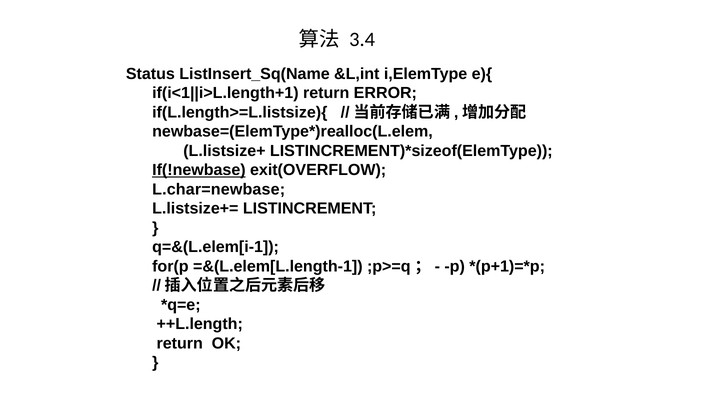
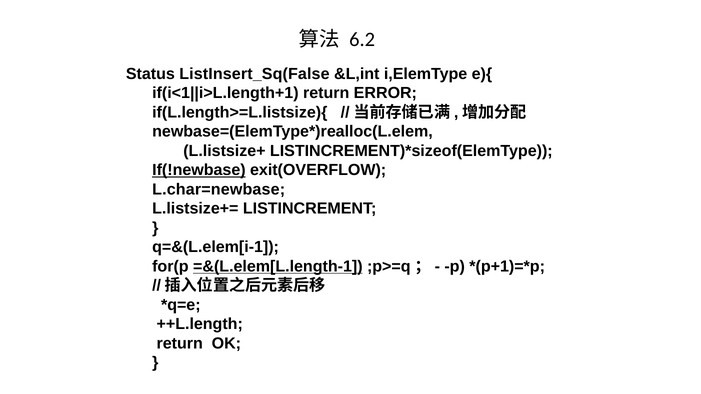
3.4: 3.4 -> 6.2
ListInsert_Sq(Name: ListInsert_Sq(Name -> ListInsert_Sq(False
=&(L.elem[L.length-1 underline: none -> present
